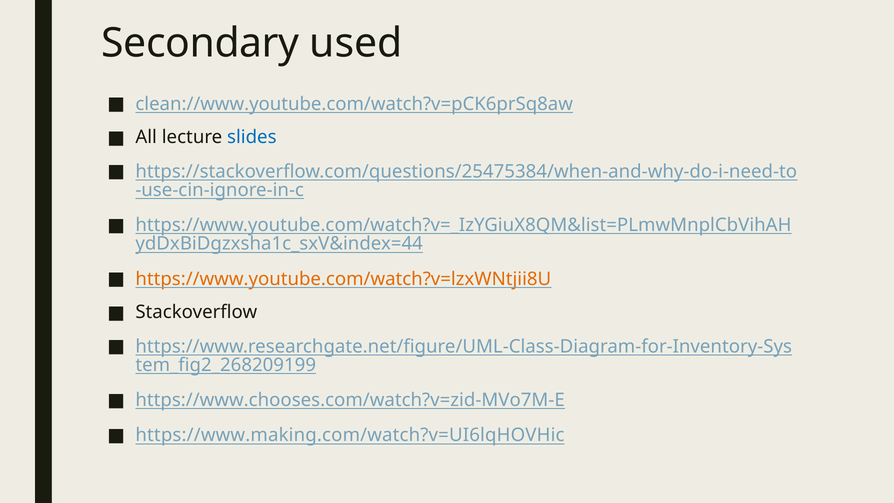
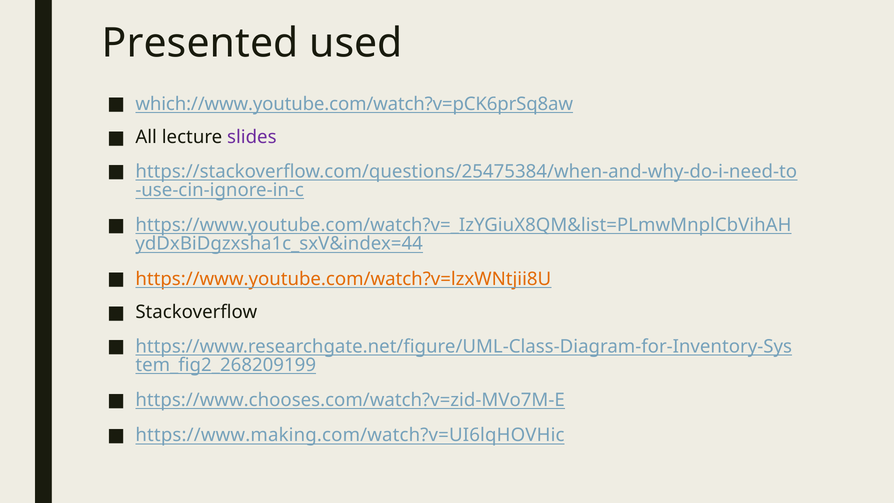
Secondary: Secondary -> Presented
clean://www.youtube.com/watch?v=pCK6prSq8aw: clean://www.youtube.com/watch?v=pCK6prSq8aw -> which://www.youtube.com/watch?v=pCK6prSq8aw
slides colour: blue -> purple
